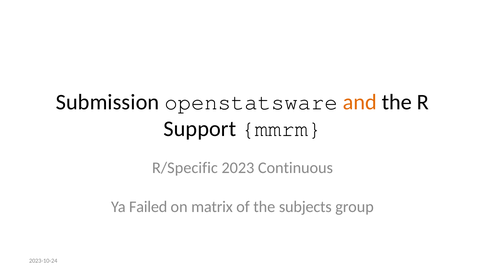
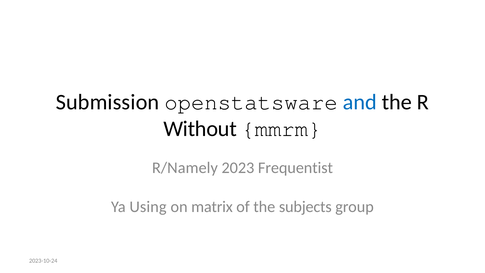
and colour: orange -> blue
Support: Support -> Without
R/Specific: R/Specific -> R/Namely
Continuous: Continuous -> Frequentist
Failed: Failed -> Using
